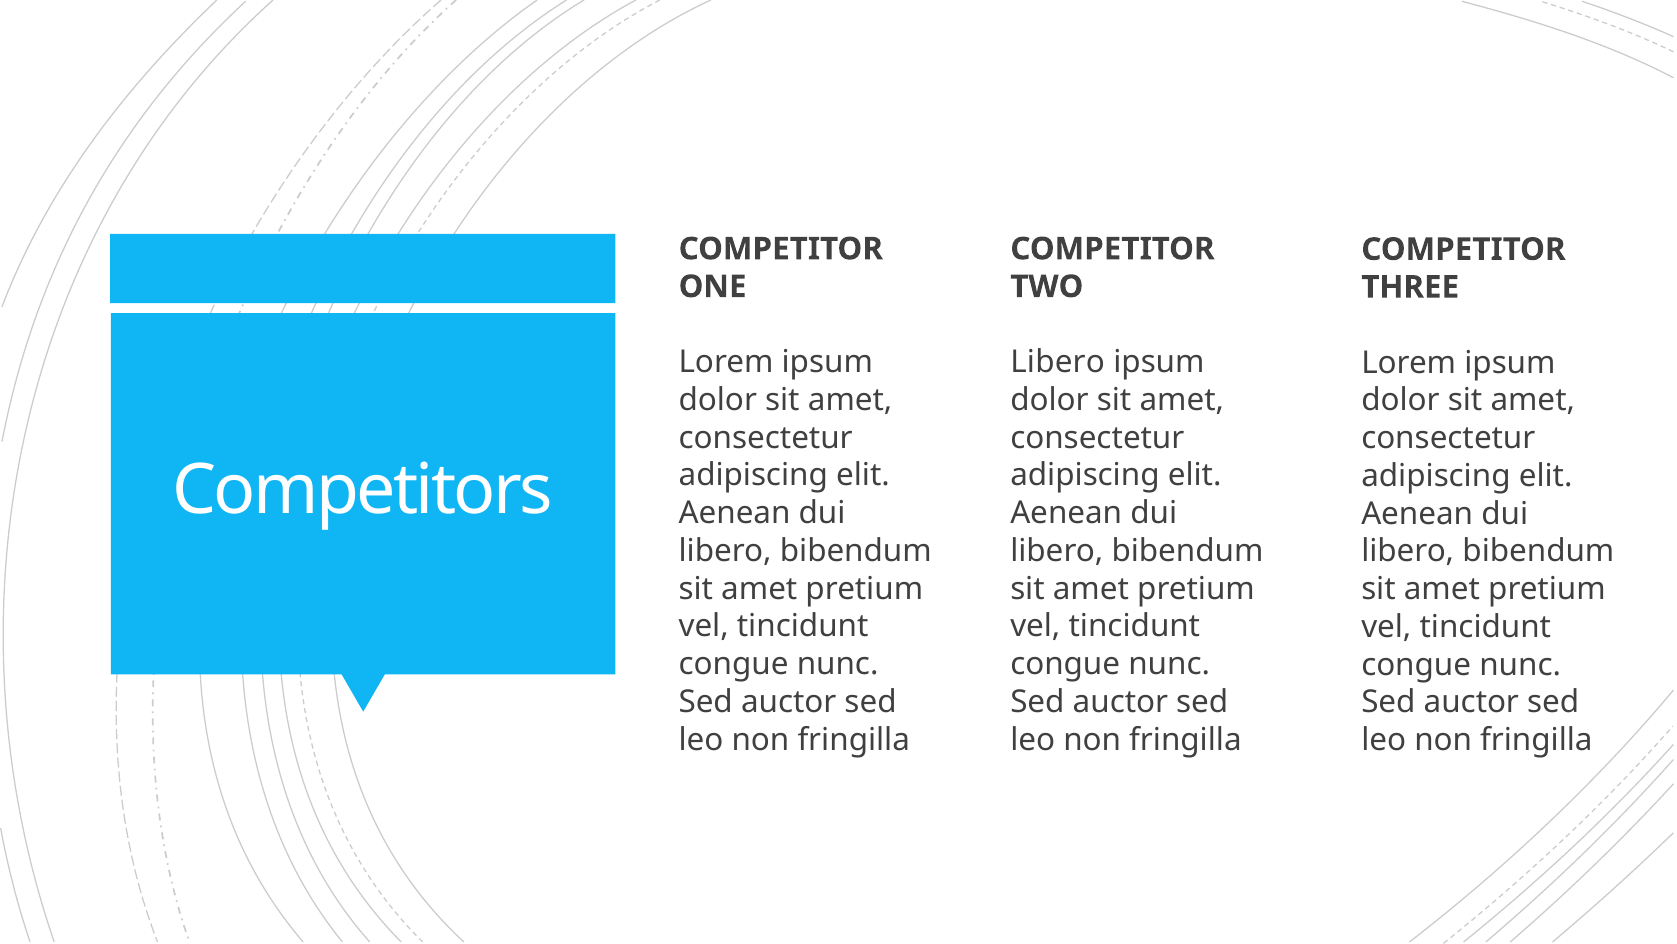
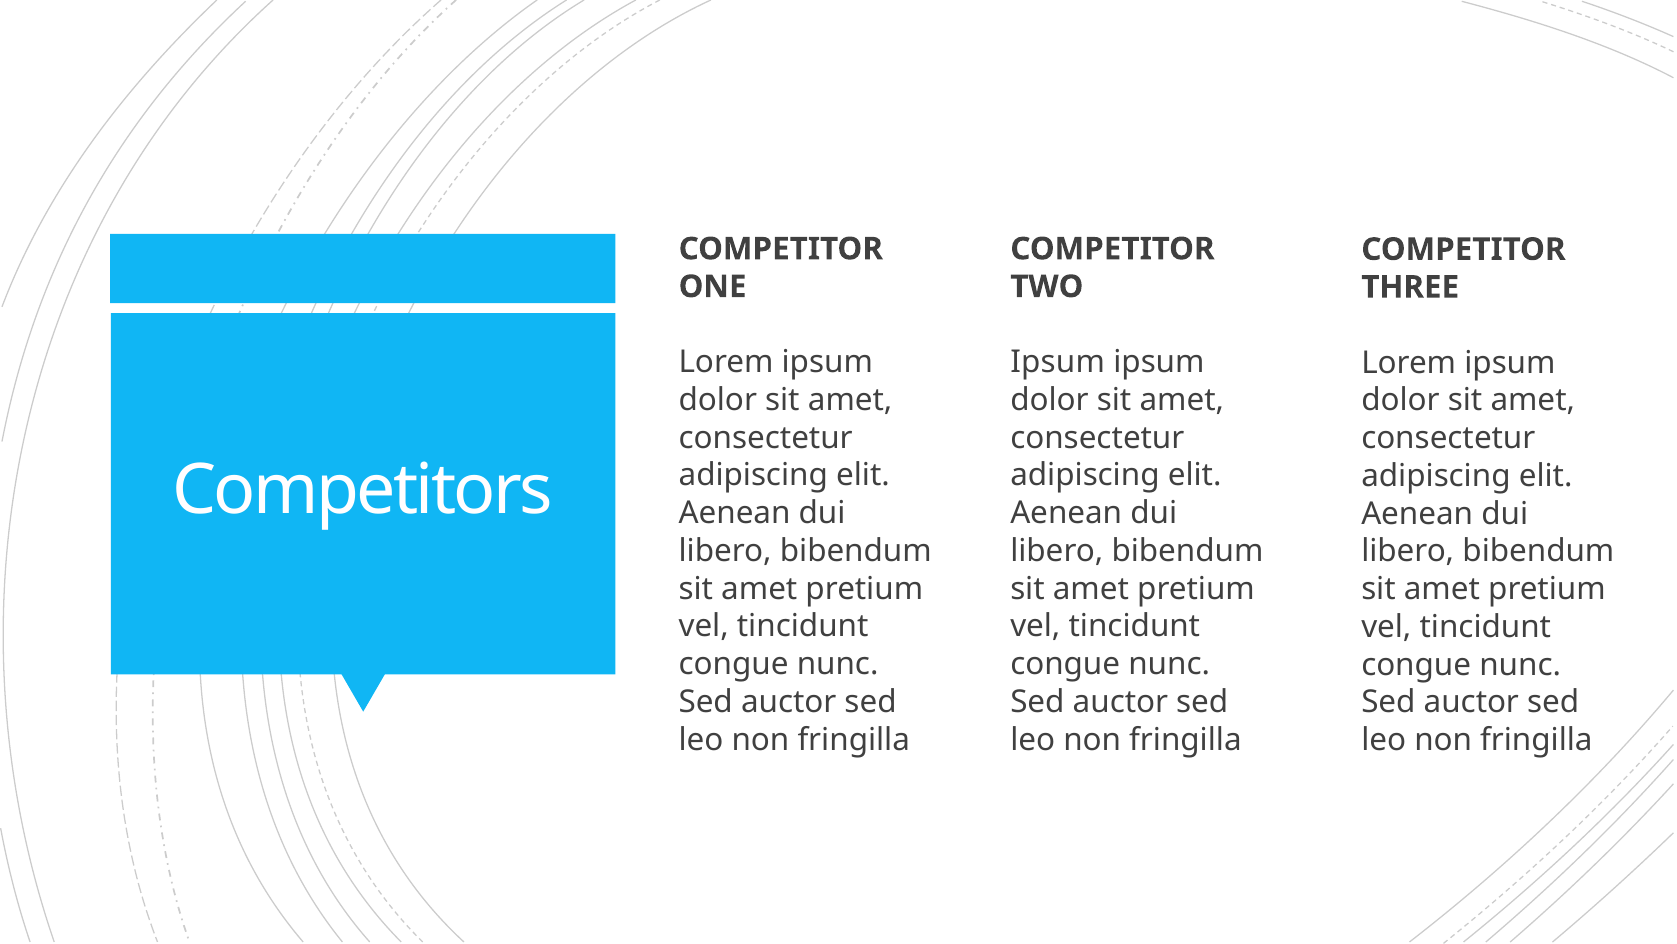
Libero at (1058, 362): Libero -> Ipsum
